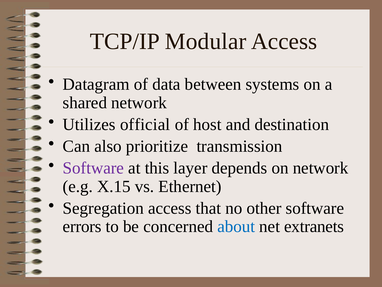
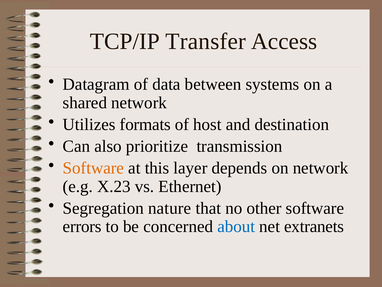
Modular: Modular -> Transfer
official: official -> formats
Software at (93, 168) colour: purple -> orange
X.15: X.15 -> X.23
Segregation access: access -> nature
